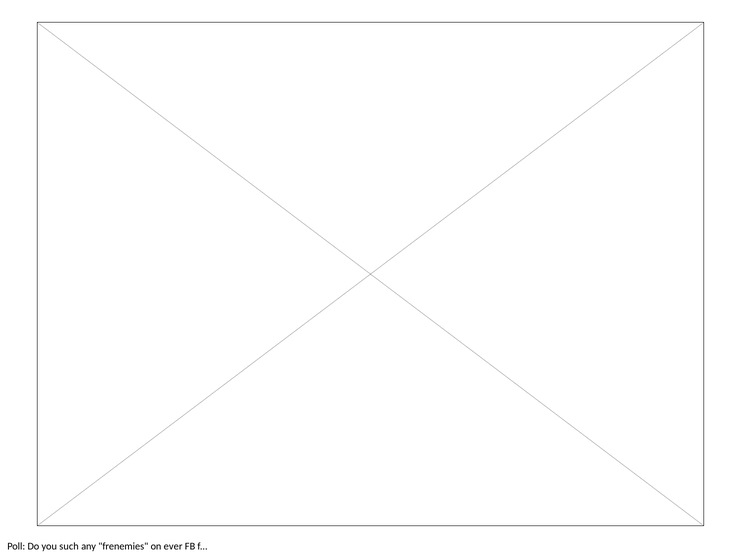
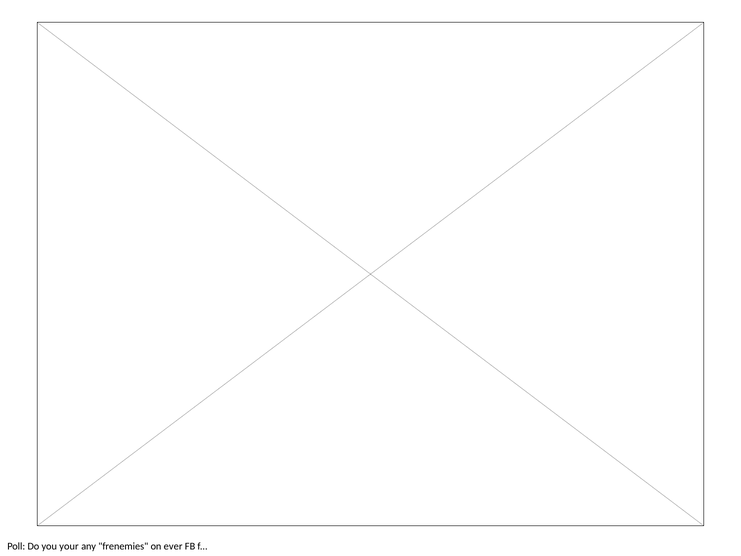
such: such -> your
